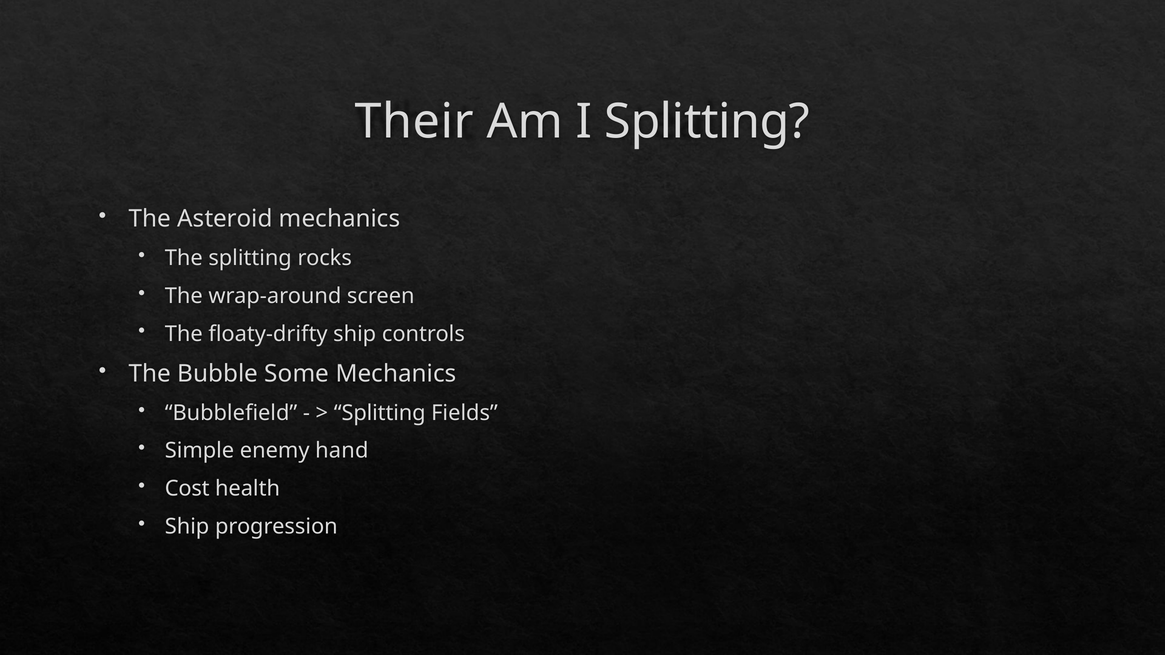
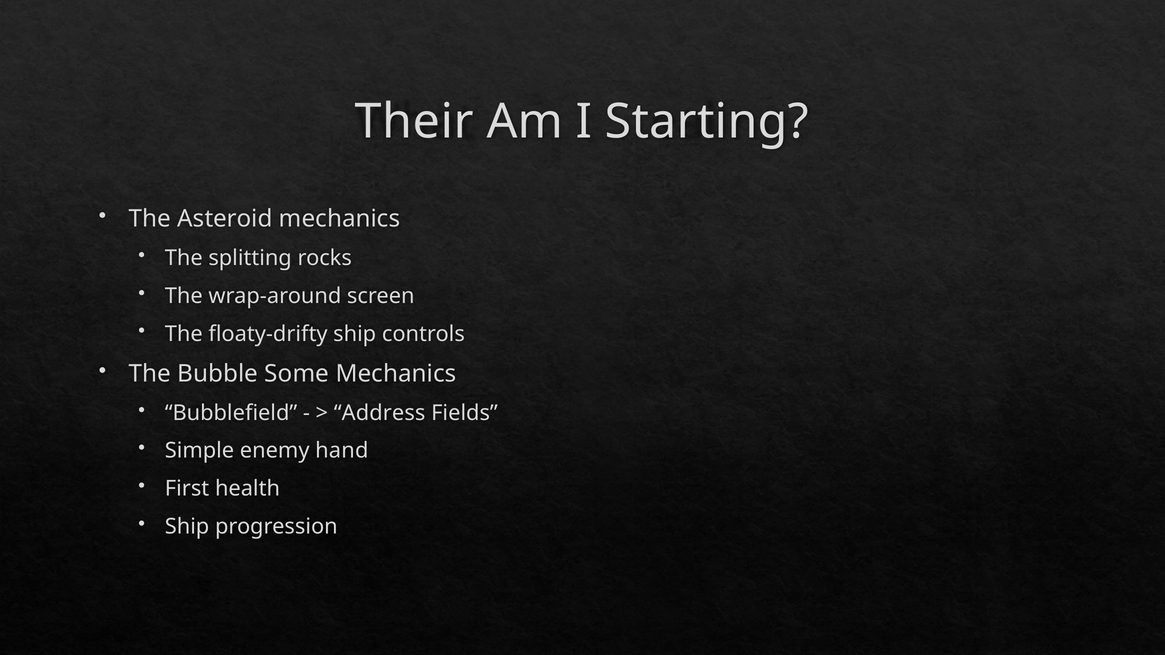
I Splitting: Splitting -> Starting
Splitting at (380, 413): Splitting -> Address
Cost: Cost -> First
